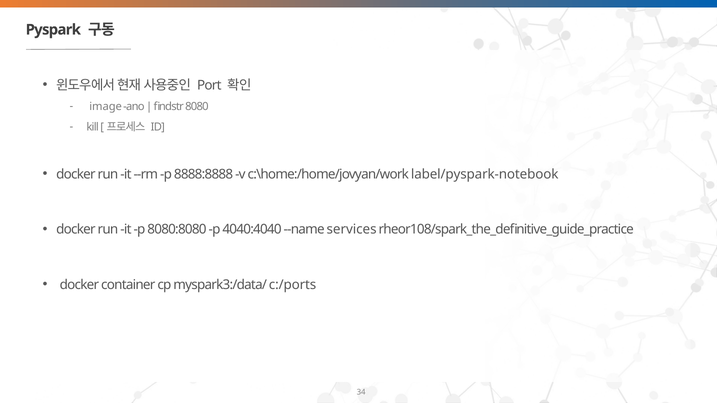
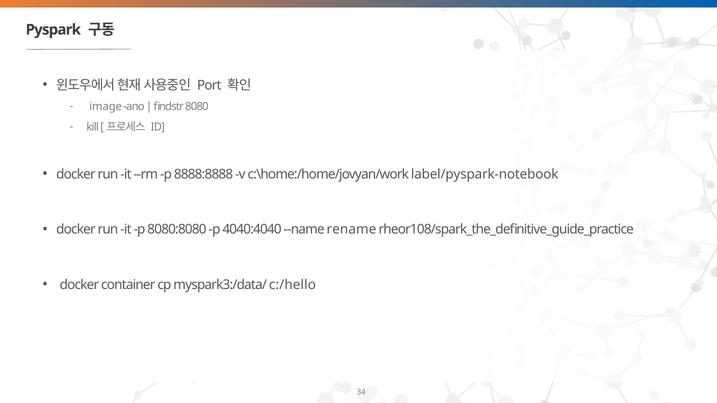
services: services -> rename
c:/ports: c:/ports -> c:/hello
